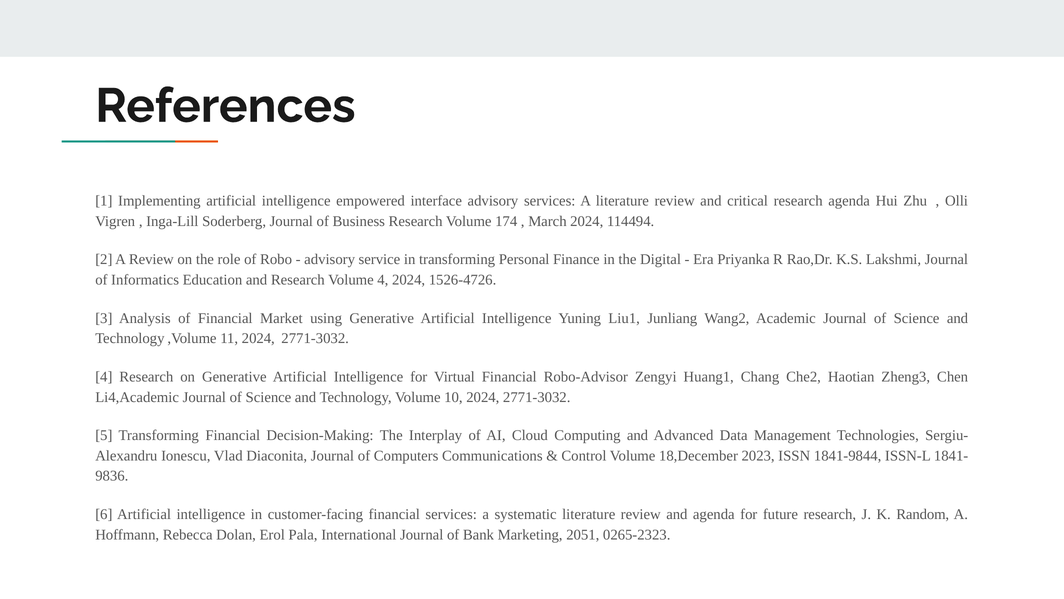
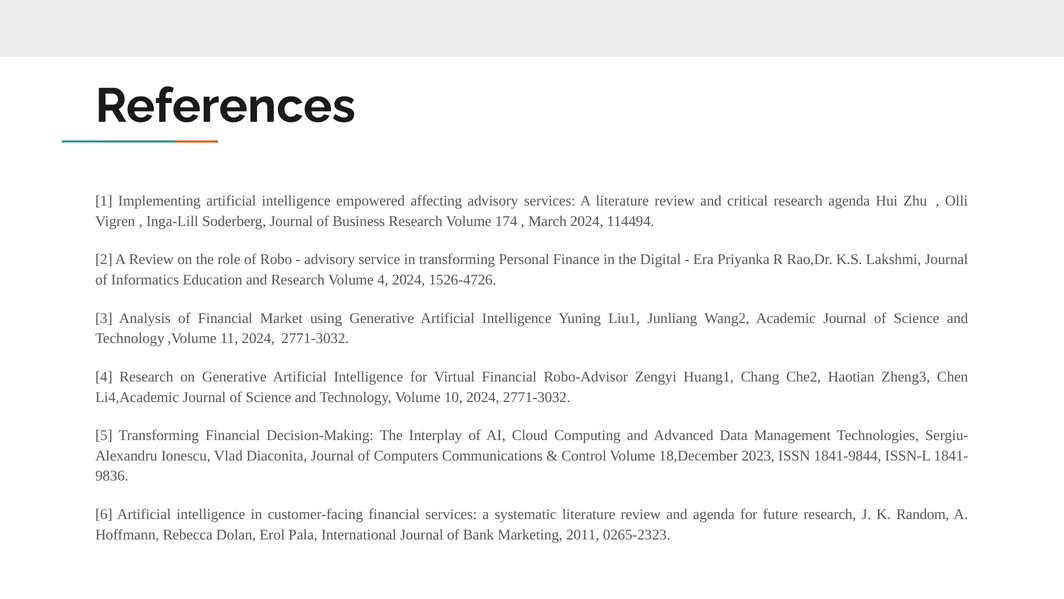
interface: interface -> affecting
2051: 2051 -> 2011
